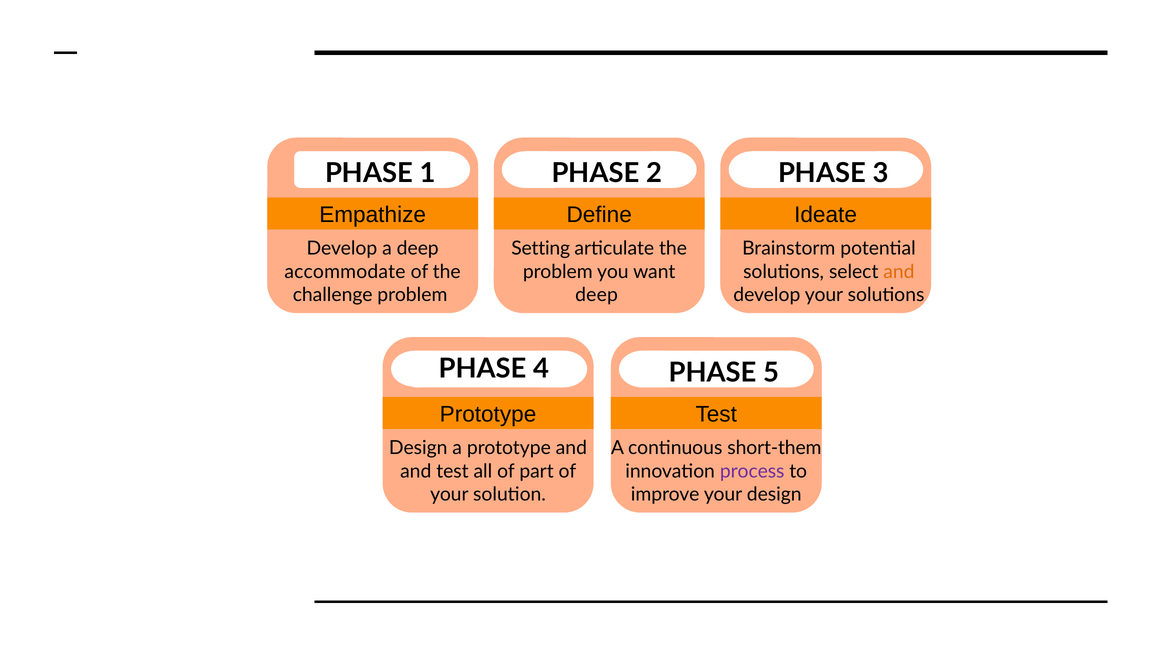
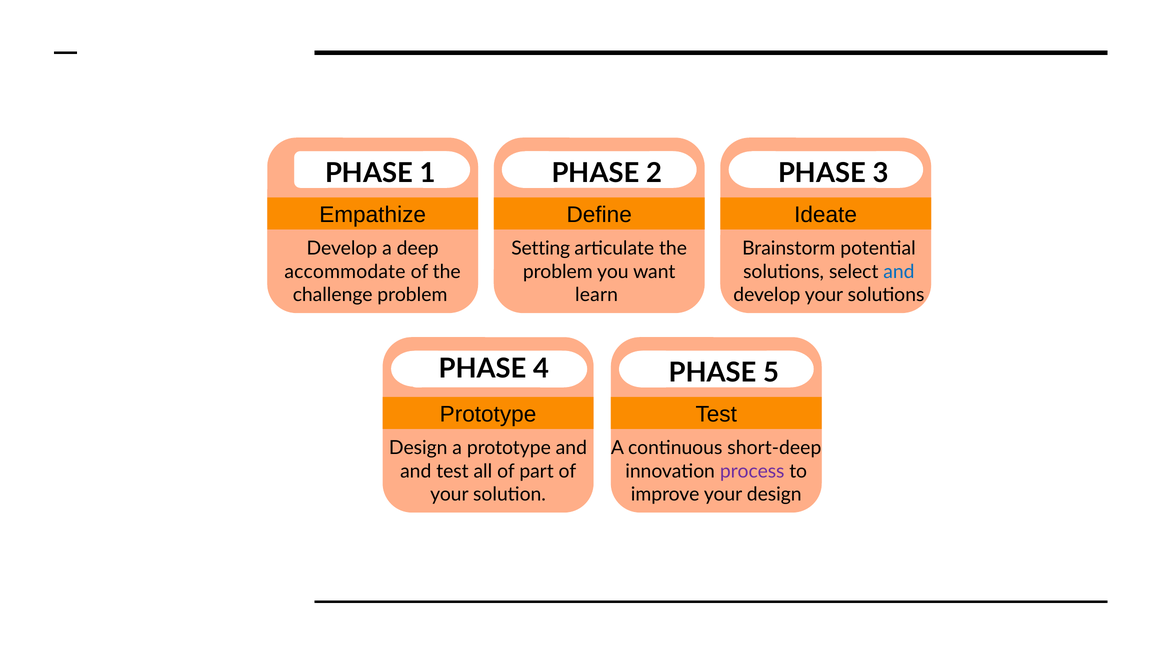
and at (899, 272) colour: orange -> blue
deep at (597, 295): deep -> learn
short-them: short-them -> short-deep
